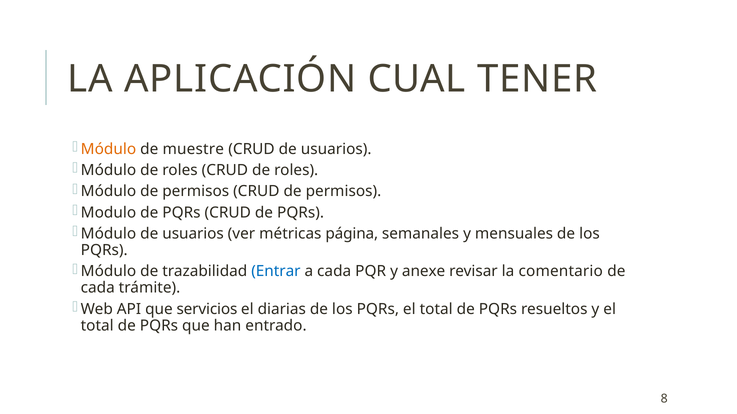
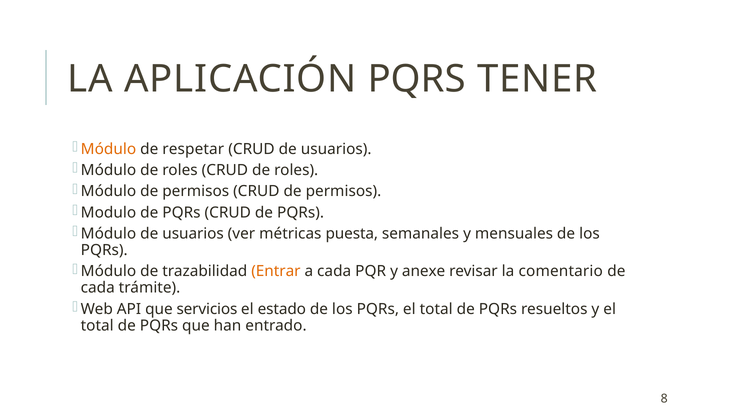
APLICACIÓN CUAL: CUAL -> PQRS
muestre: muestre -> respetar
página: página -> puesta
Entrar colour: blue -> orange
diarias: diarias -> estado
